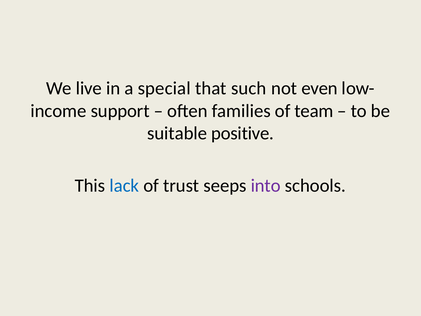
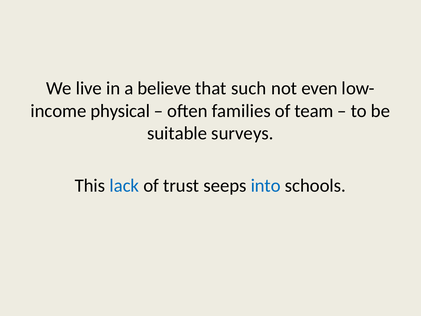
special: special -> believe
support: support -> physical
positive: positive -> surveys
into colour: purple -> blue
